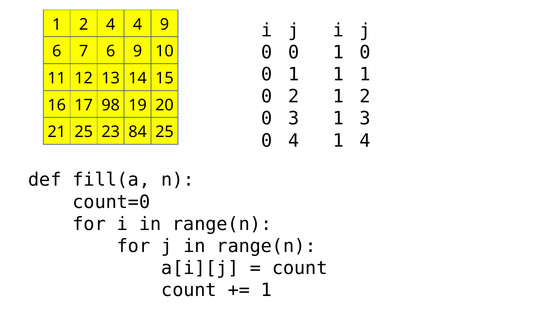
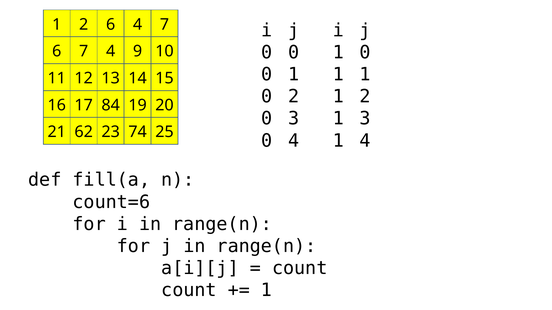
2 4: 4 -> 6
4 9: 9 -> 7
7 6: 6 -> 4
98: 98 -> 84
21 25: 25 -> 62
84: 84 -> 74
count=0: count=0 -> count=6
